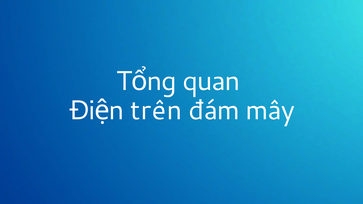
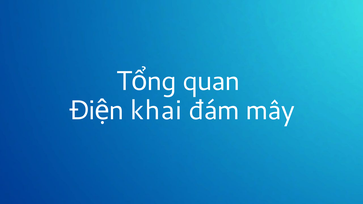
trên: trên -> khai
